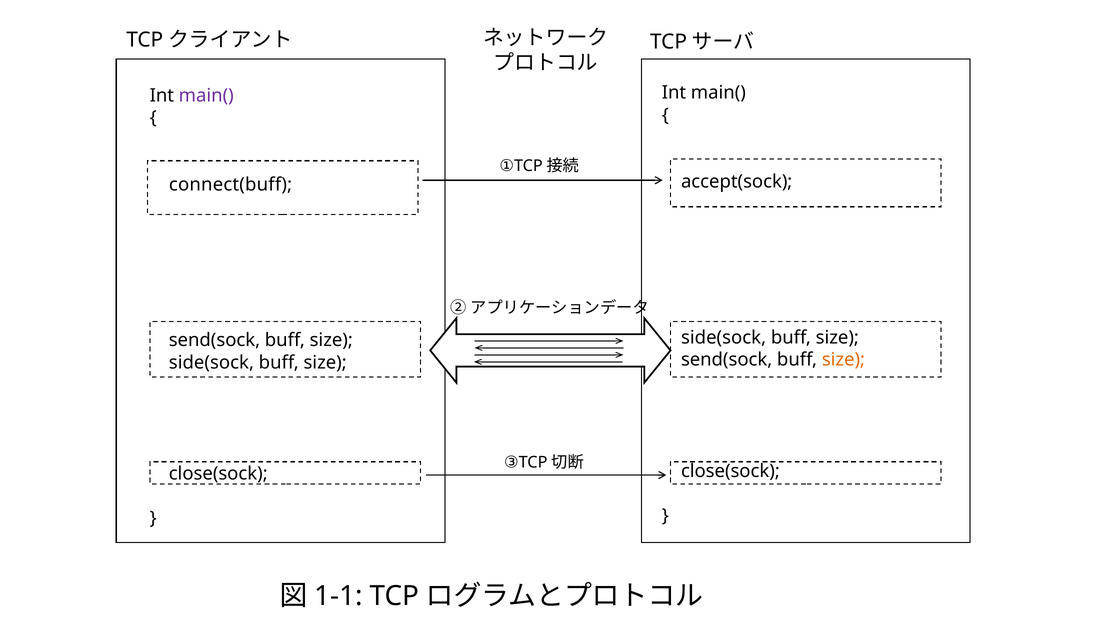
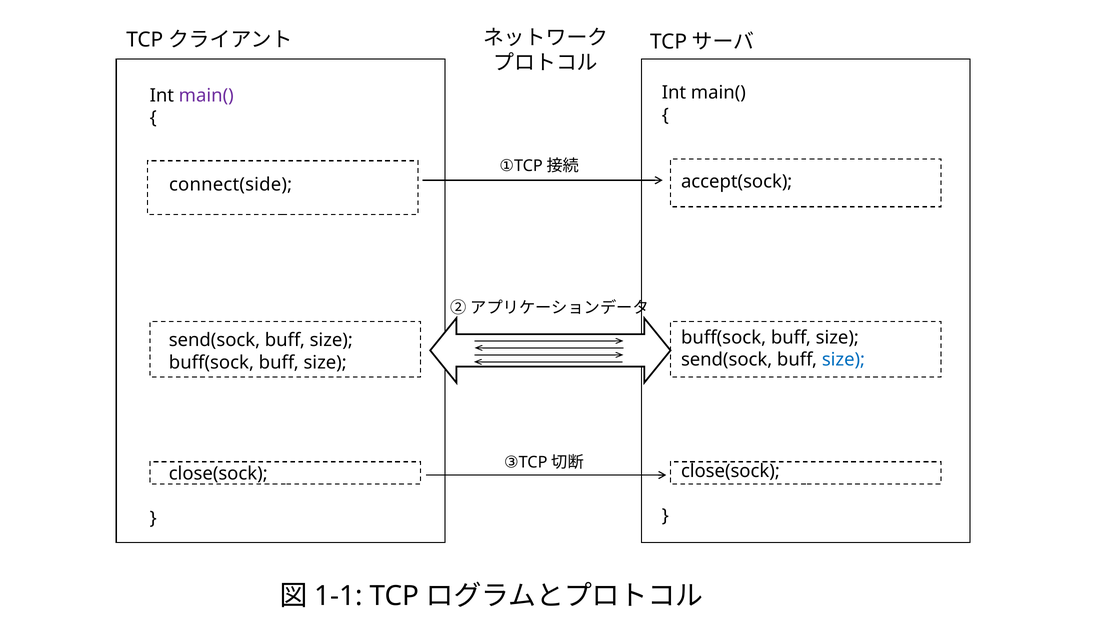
connect(buff: connect(buff -> connect(side
side(sock at (724, 338): side(sock -> buff(sock
size at (843, 360) colour: orange -> blue
side(sock at (211, 362): side(sock -> buff(sock
